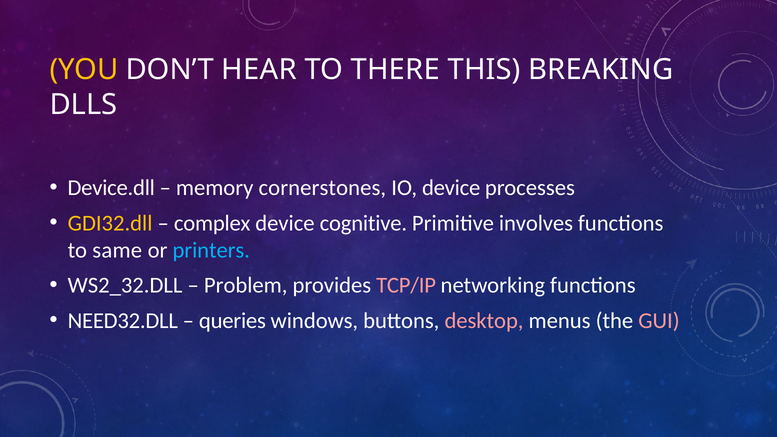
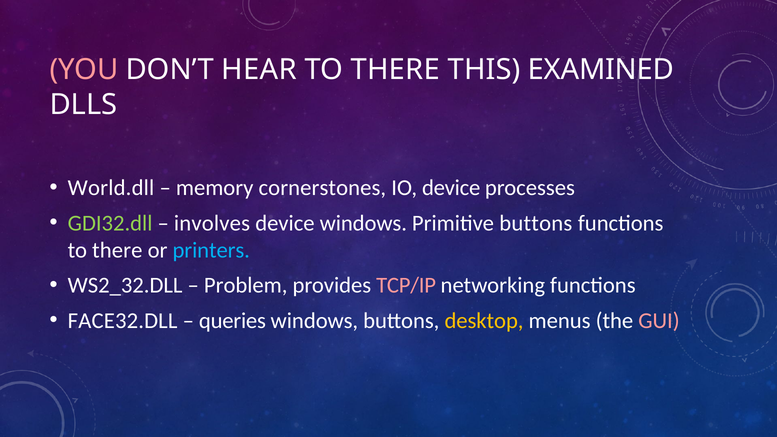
YOU colour: yellow -> pink
BREAKING: BREAKING -> EXAMINED
Device.dll: Device.dll -> World.dll
GDI32.dll colour: yellow -> light green
complex: complex -> involves
device cognitive: cognitive -> windows
Primitive involves: involves -> buttons
same at (117, 250): same -> there
NEED32.DLL: NEED32.DLL -> FACE32.DLL
desktop colour: pink -> yellow
